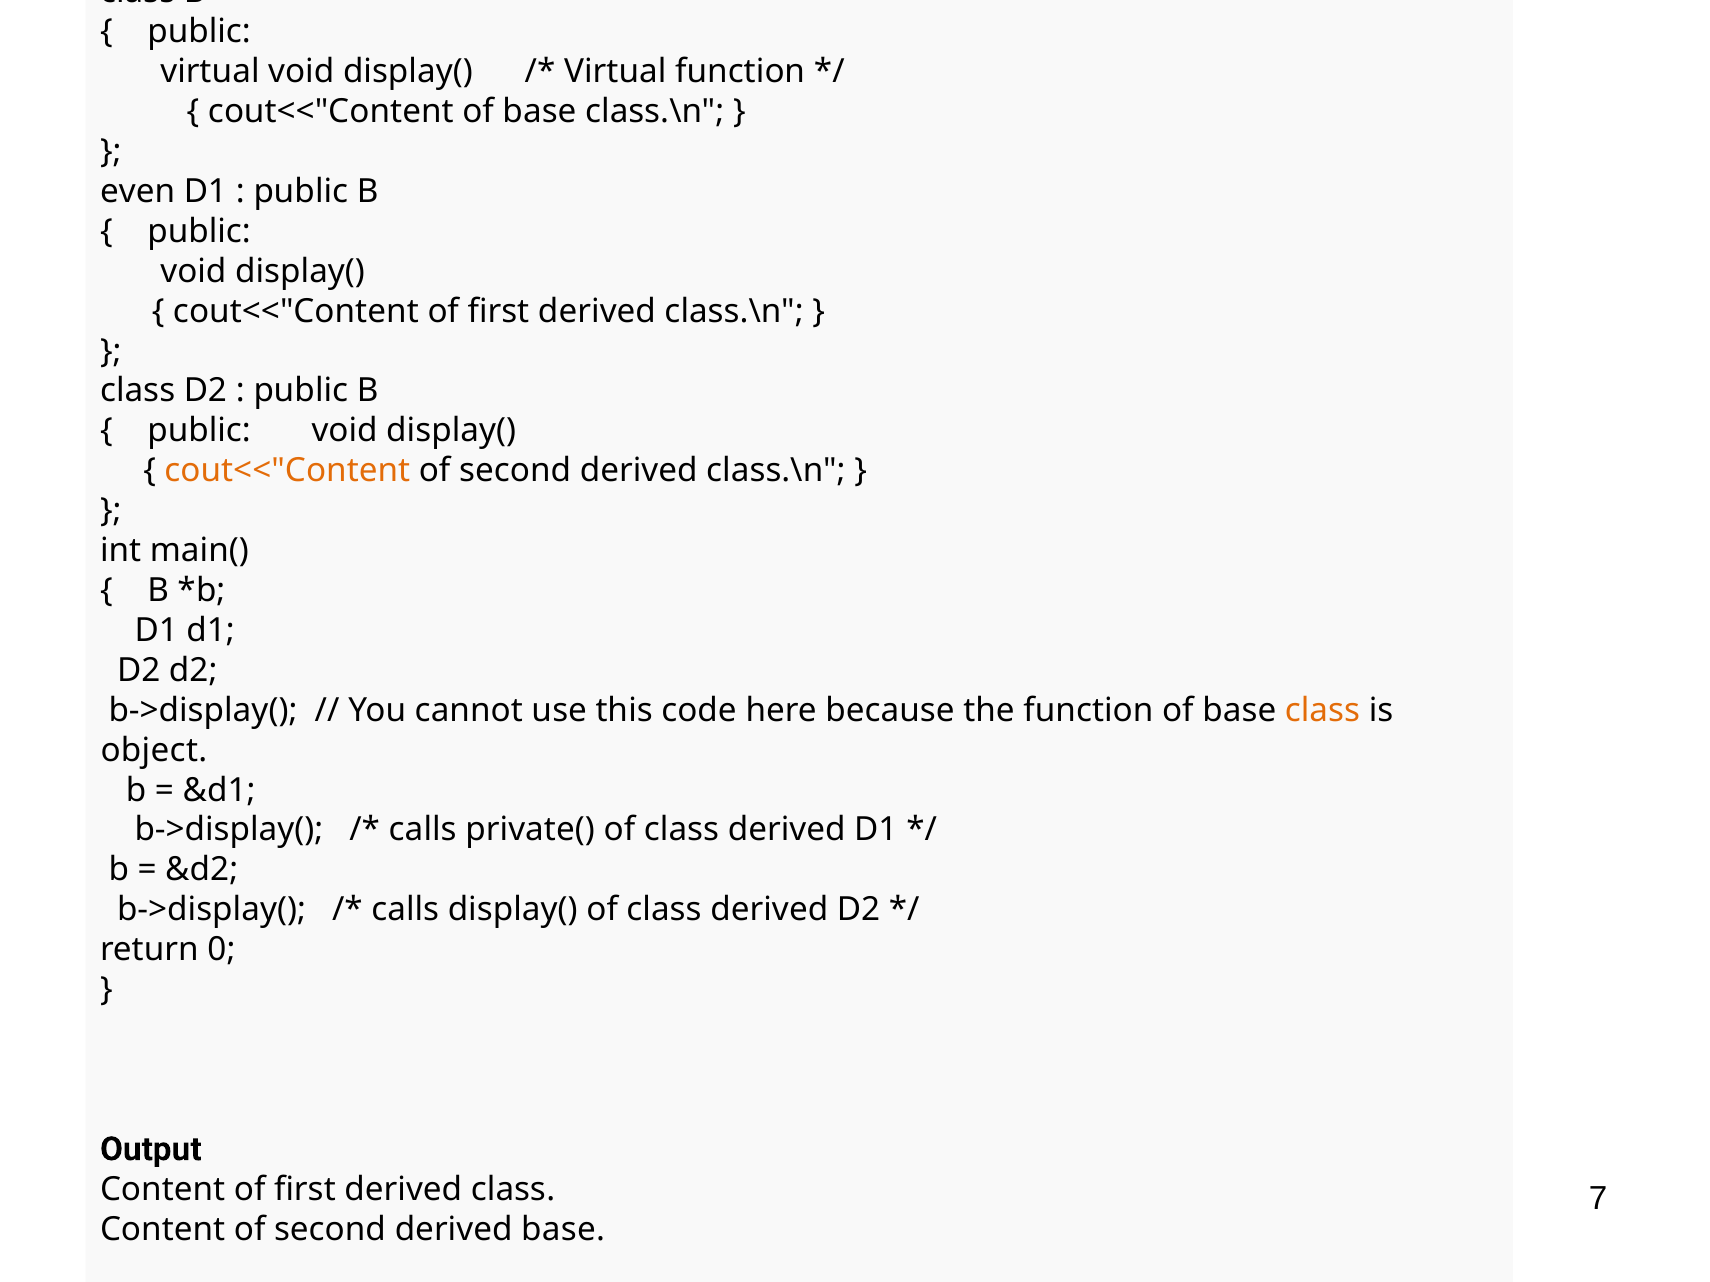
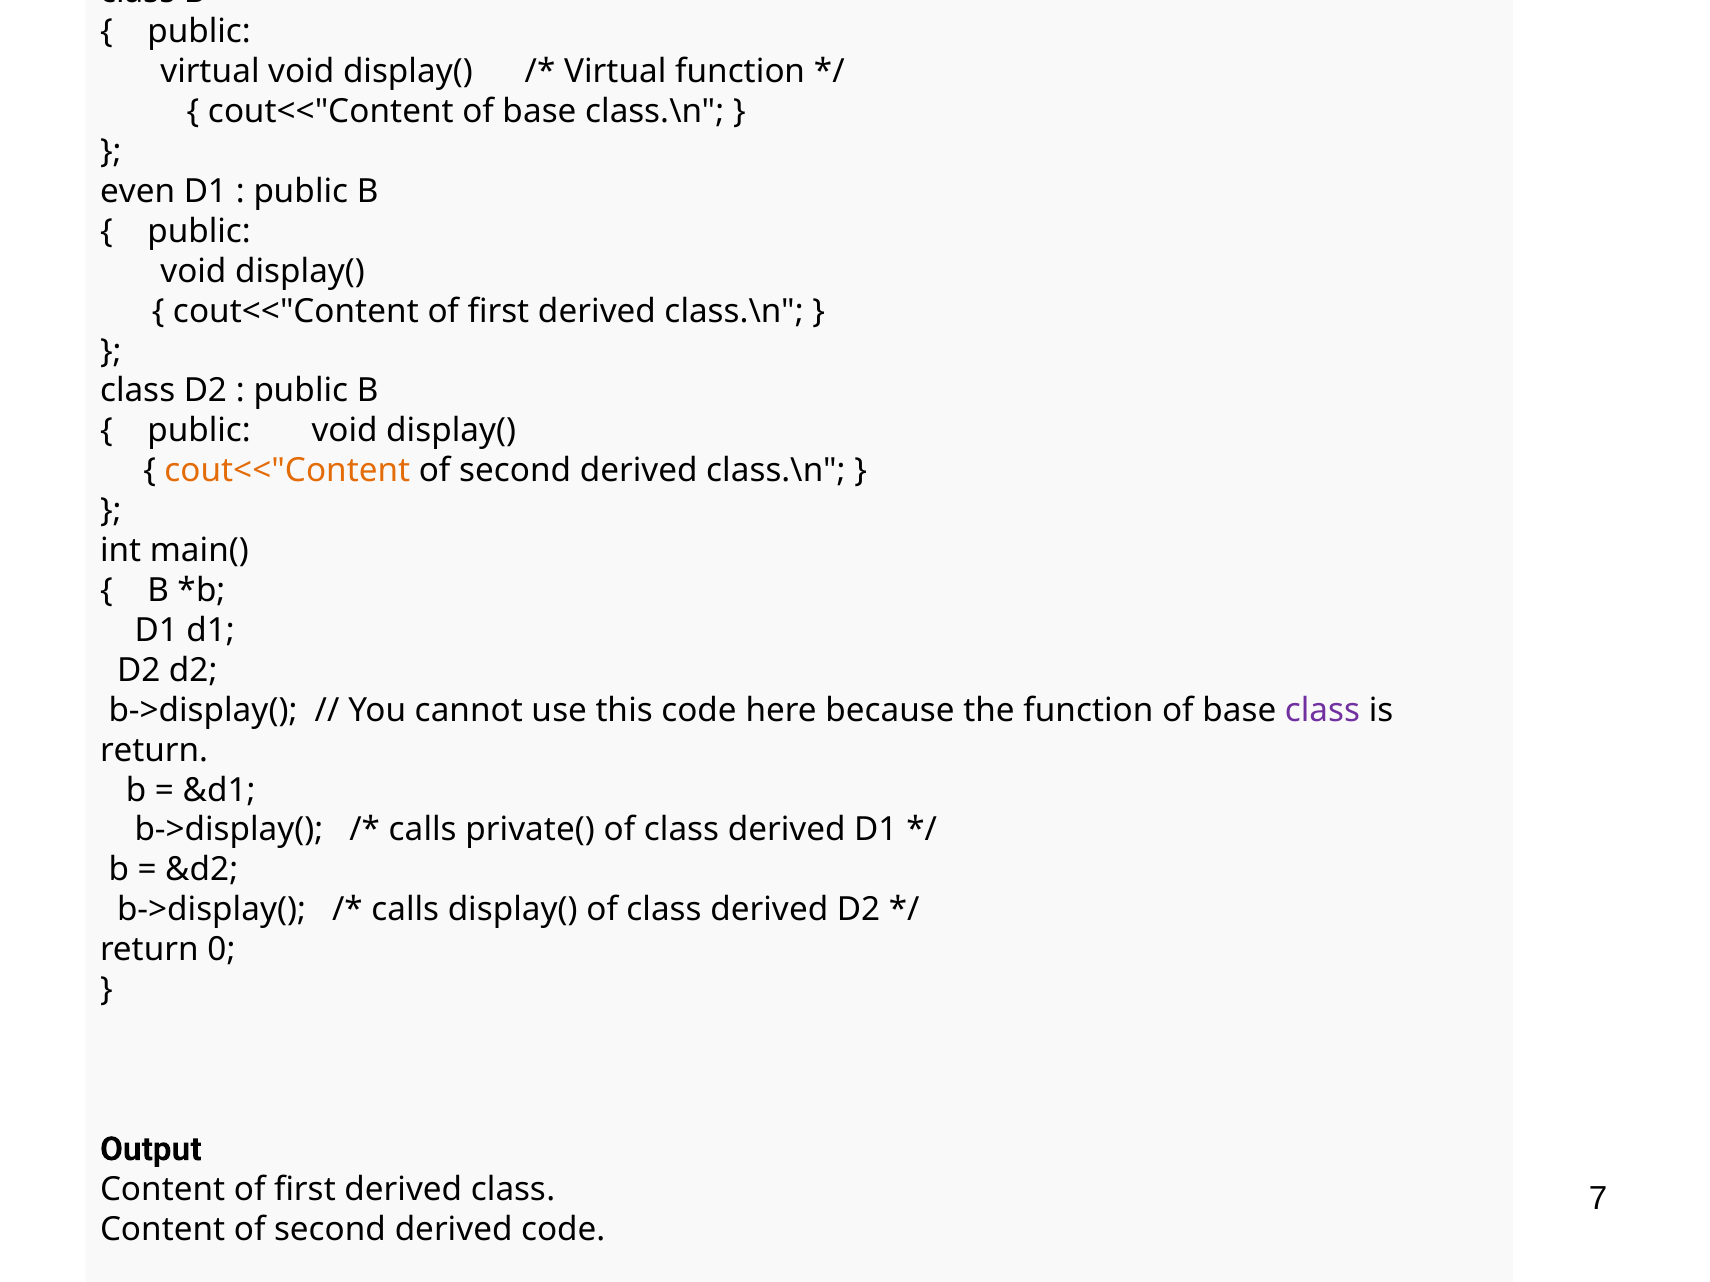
class at (1322, 711) colour: orange -> purple
object at (154, 750): object -> return
derived base: base -> code
